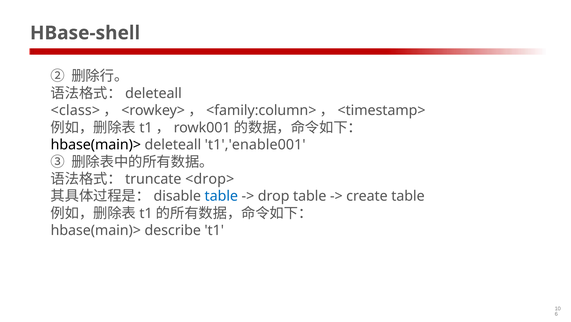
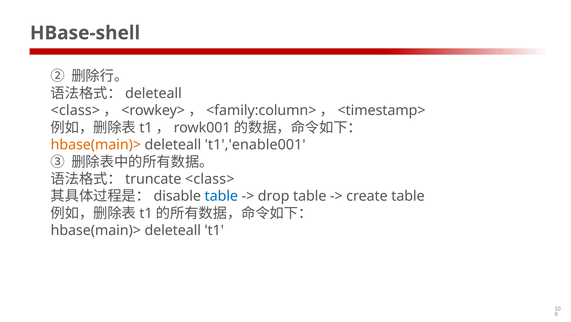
hbase(main)> at (96, 145) colour: black -> orange
truncate <drop>: <drop> -> <class>
describe at (173, 230): describe -> deleteall
